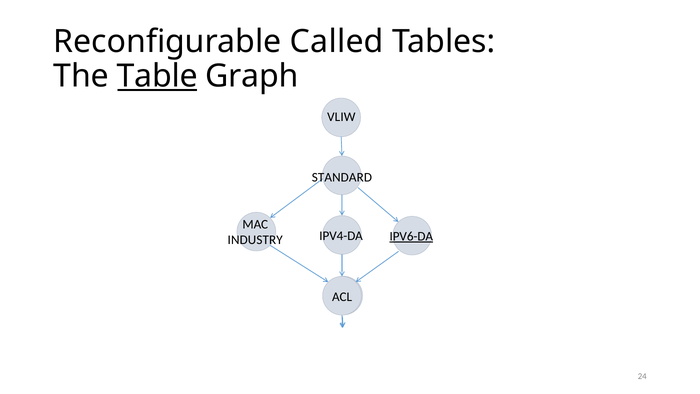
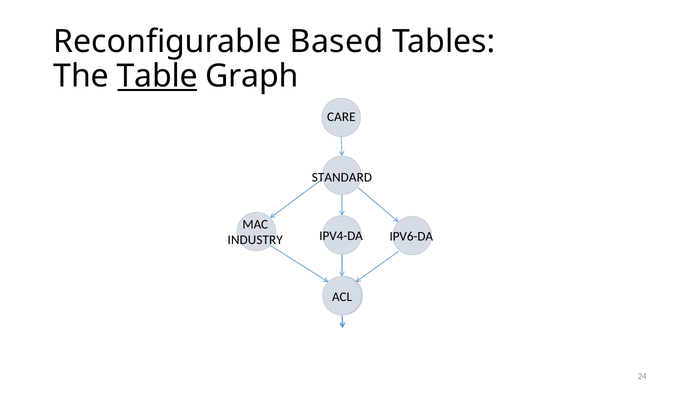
Called: Called -> Based
VLIW: VLIW -> CARE
IPV6-DA underline: present -> none
